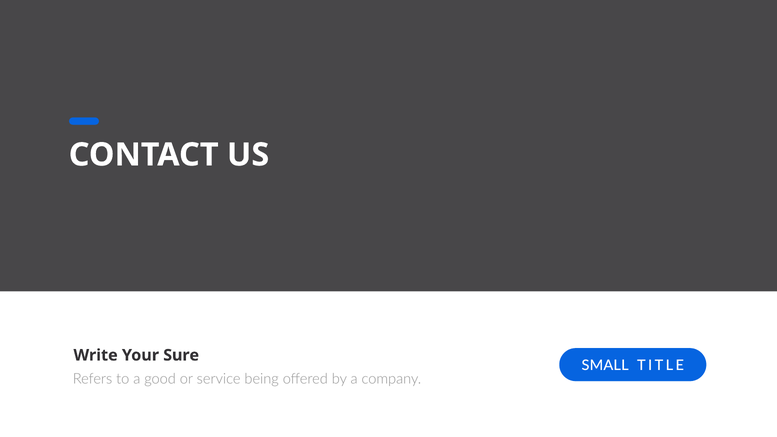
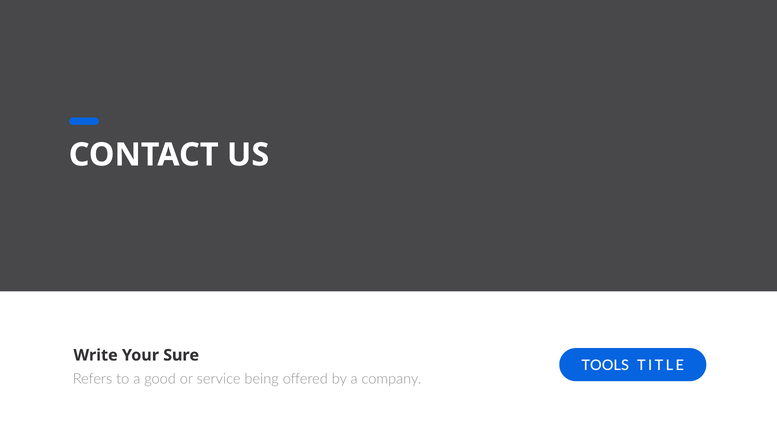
SMALL: SMALL -> TOOLS
